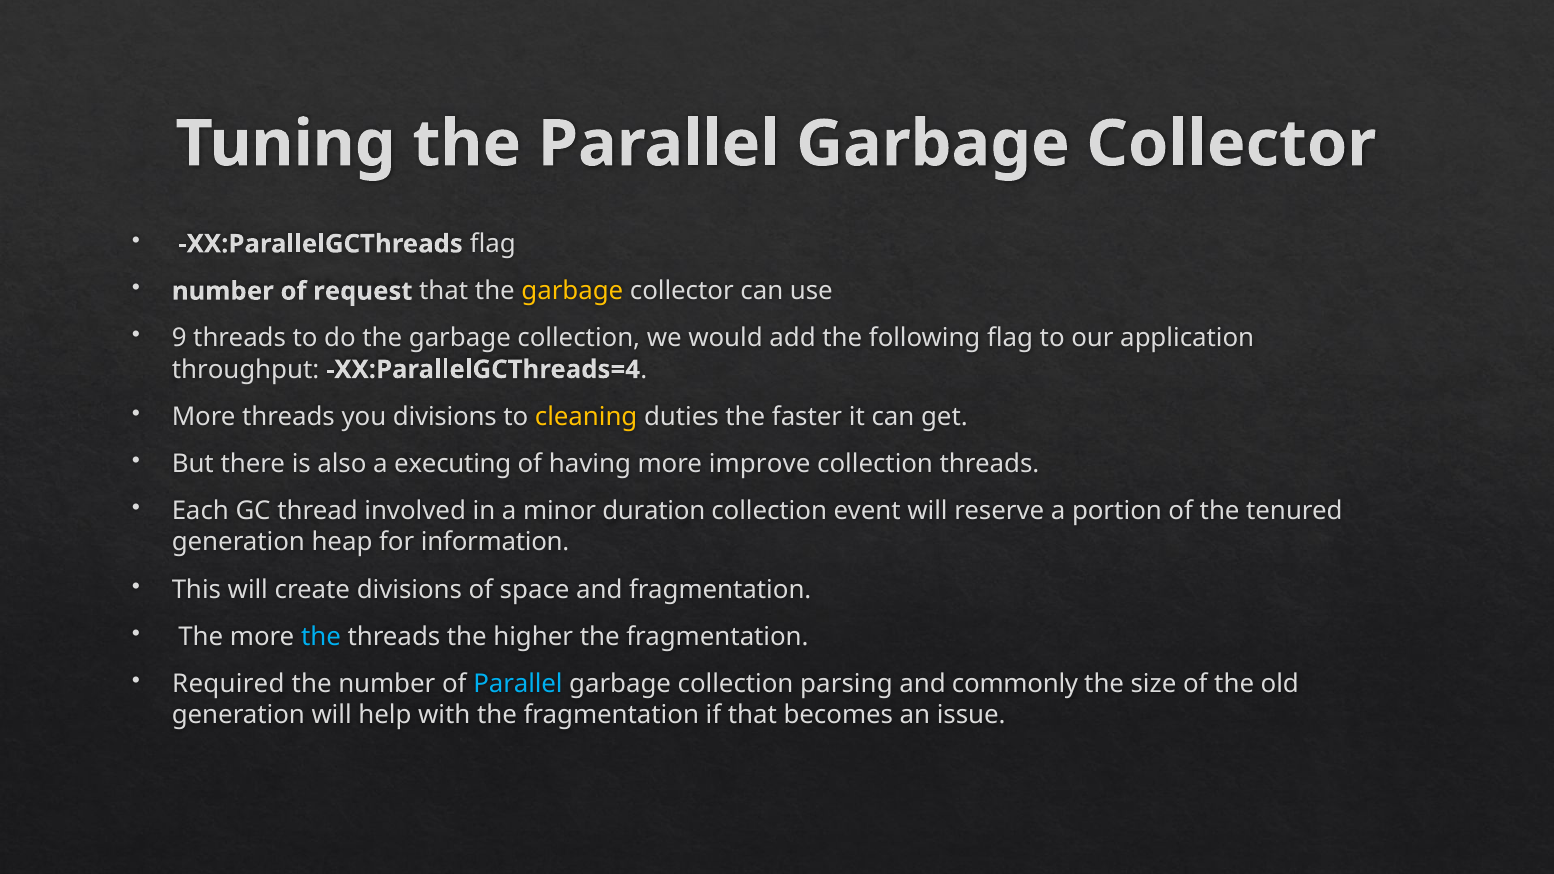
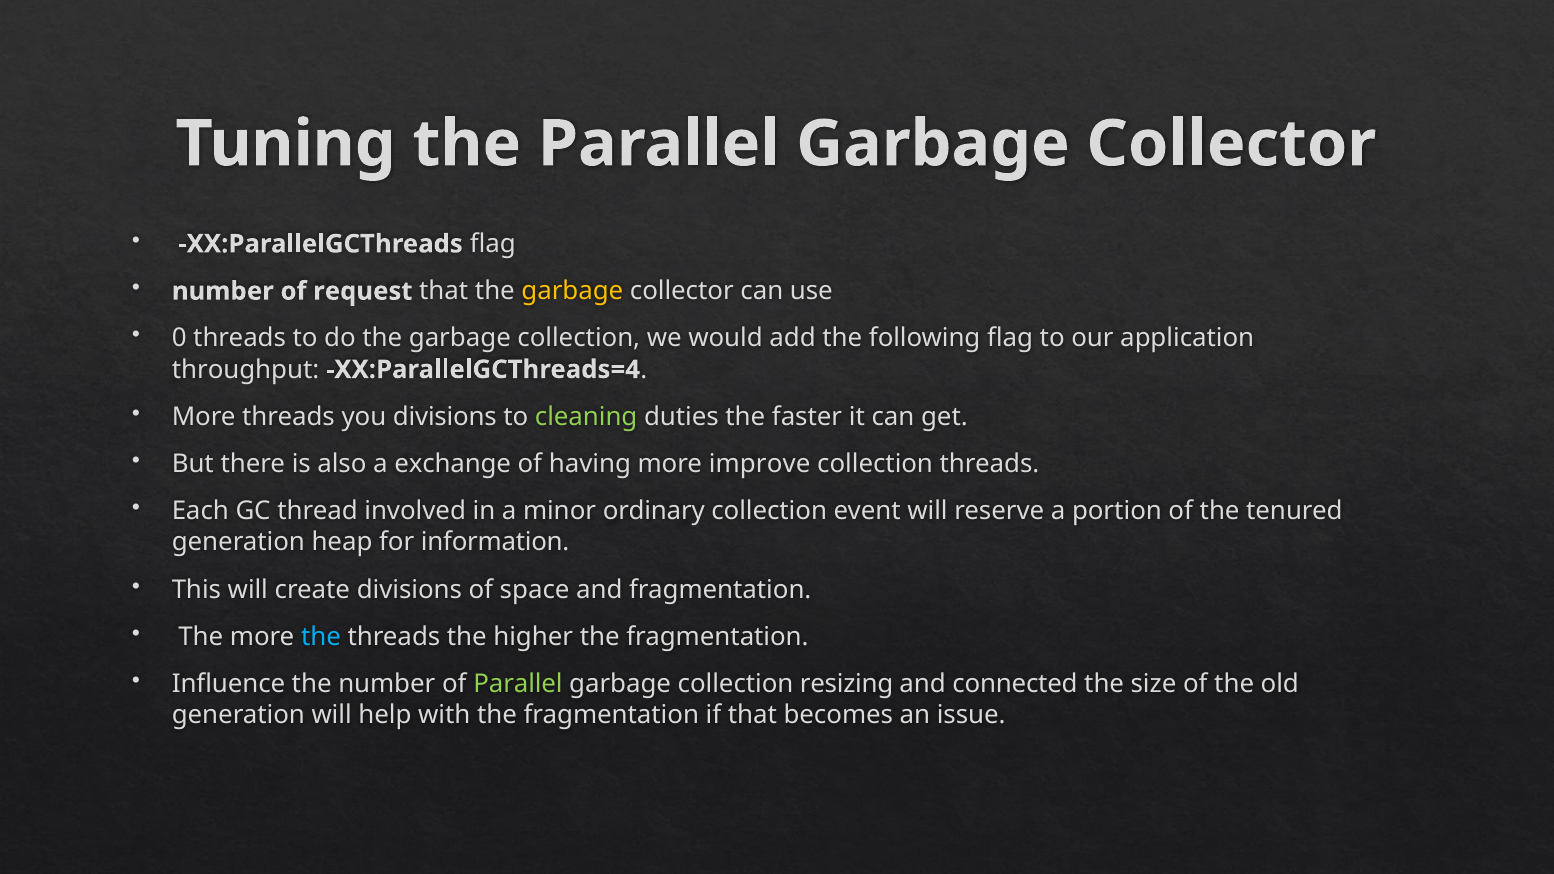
9: 9 -> 0
cleaning colour: yellow -> light green
executing: executing -> exchange
duration: duration -> ordinary
Required: Required -> Influence
Parallel at (518, 684) colour: light blue -> light green
parsing: parsing -> resizing
commonly: commonly -> connected
